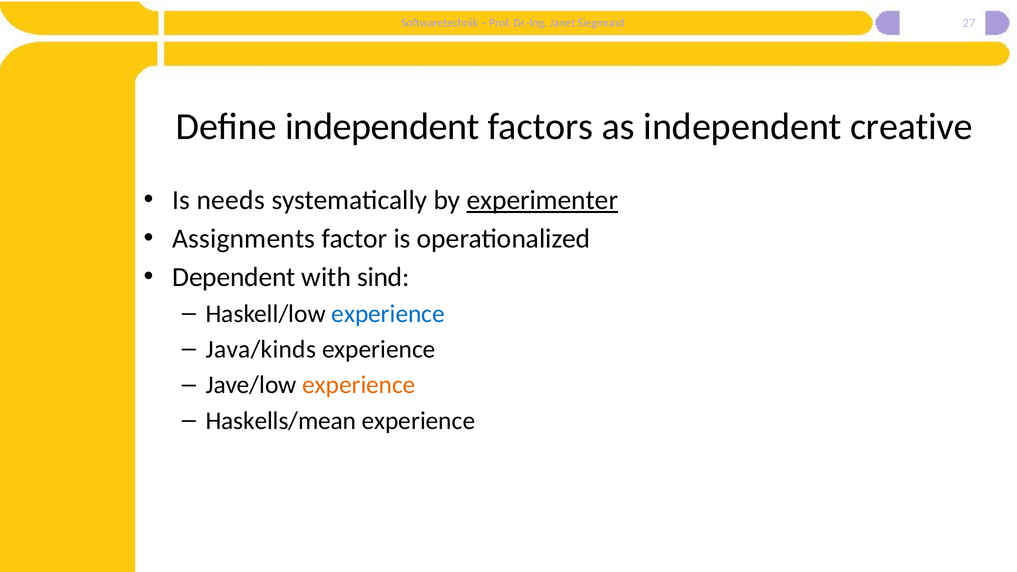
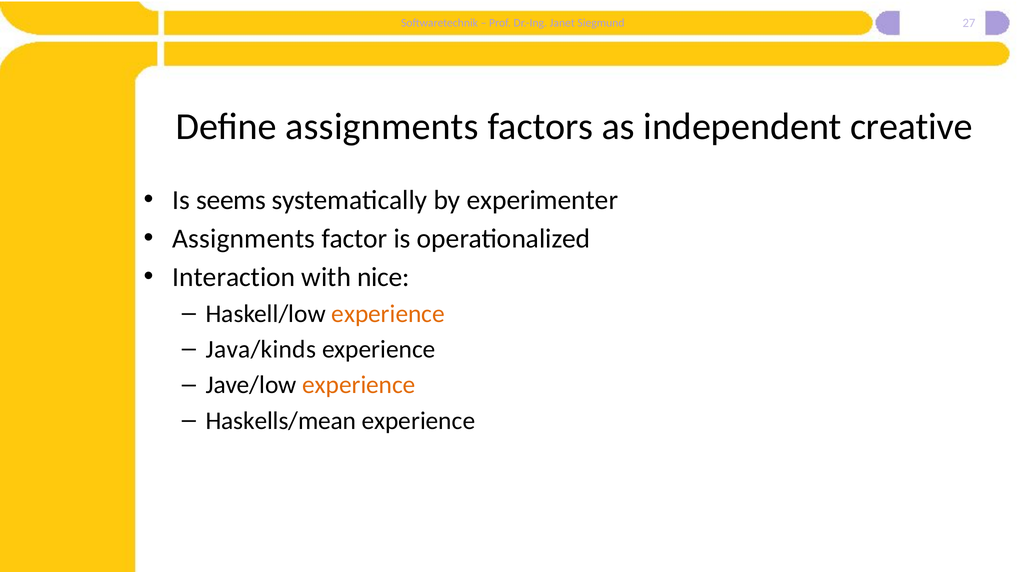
Define independent: independent -> assignments
needs: needs -> seems
experimenter underline: present -> none
Dependent: Dependent -> Interaction
sind: sind -> nice
experience at (388, 314) colour: blue -> orange
